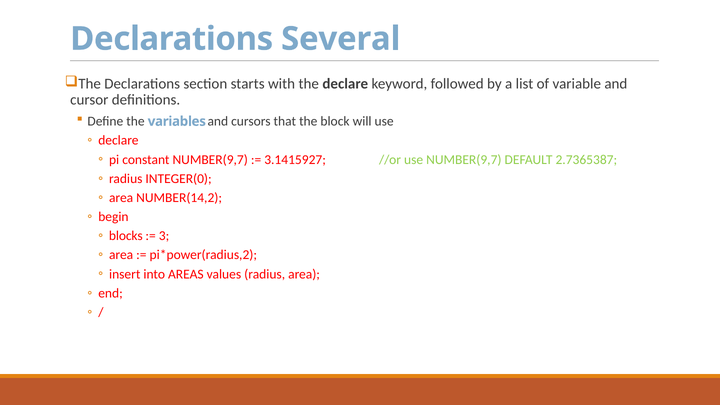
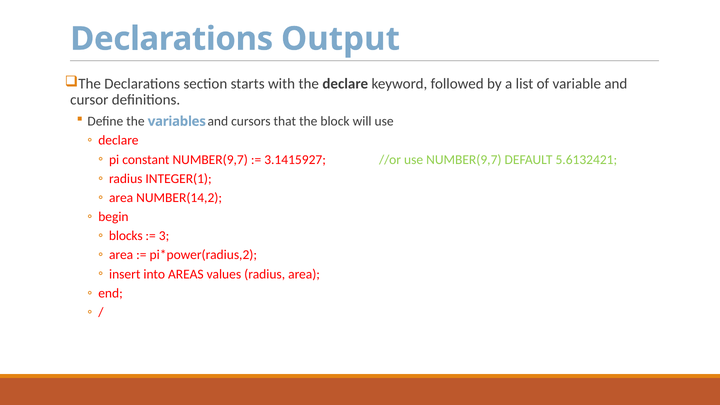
Several: Several -> Output
2.7365387: 2.7365387 -> 5.6132421
INTEGER(0: INTEGER(0 -> INTEGER(1
